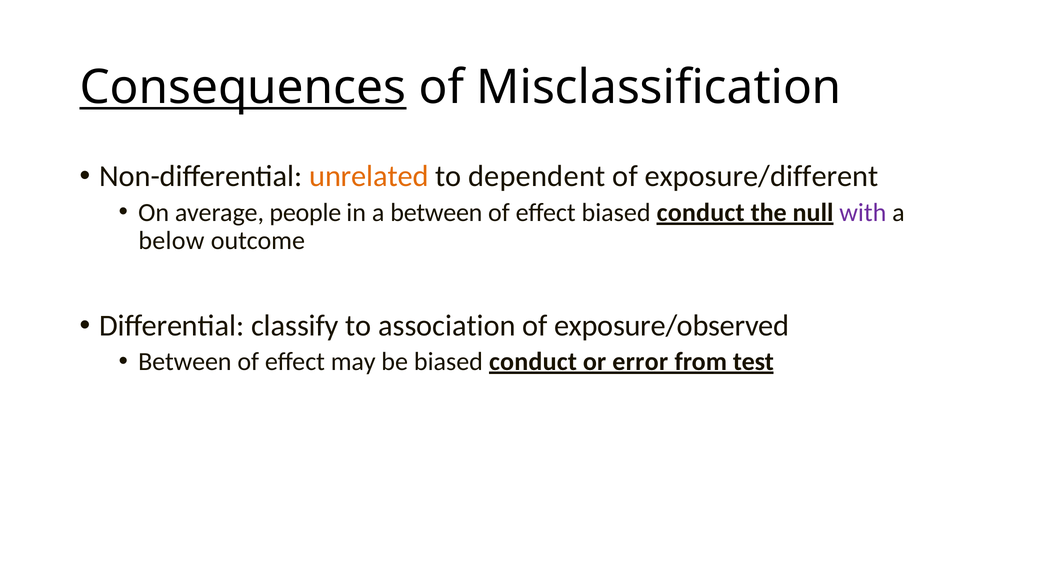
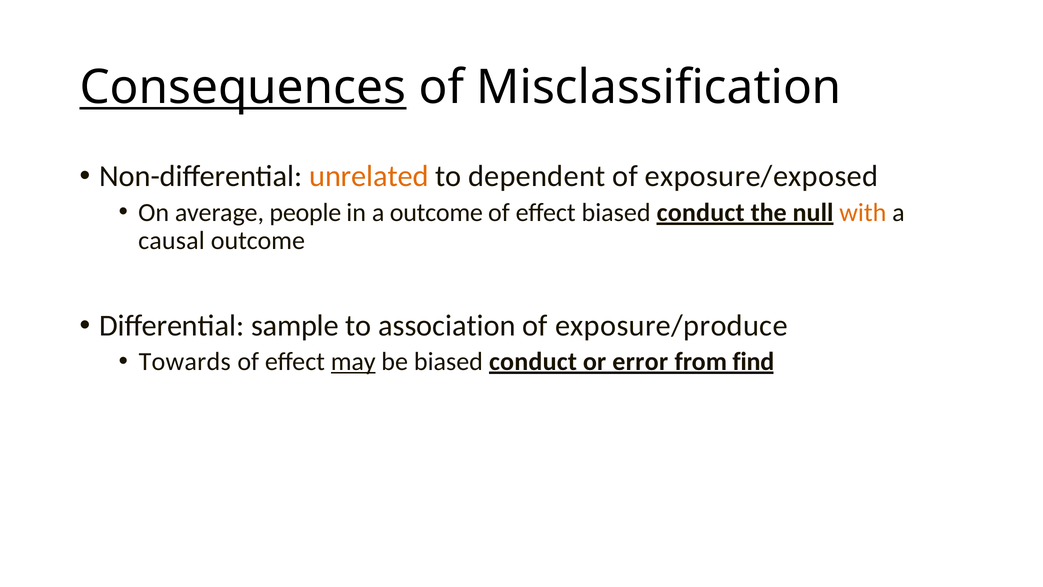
exposure/different: exposure/different -> exposure/exposed
a between: between -> outcome
with colour: purple -> orange
below: below -> causal
classify: classify -> sample
exposure/observed: exposure/observed -> exposure/produce
Between at (185, 361): Between -> Towards
may underline: none -> present
test: test -> find
